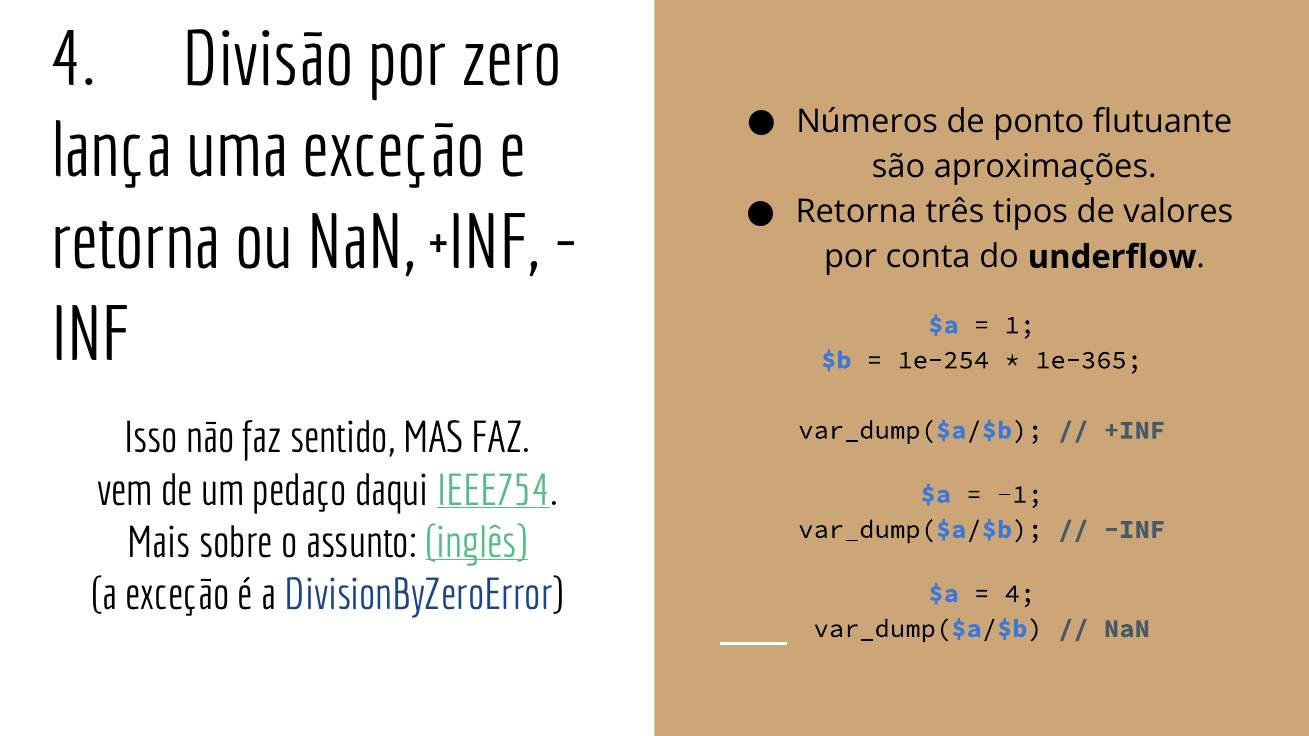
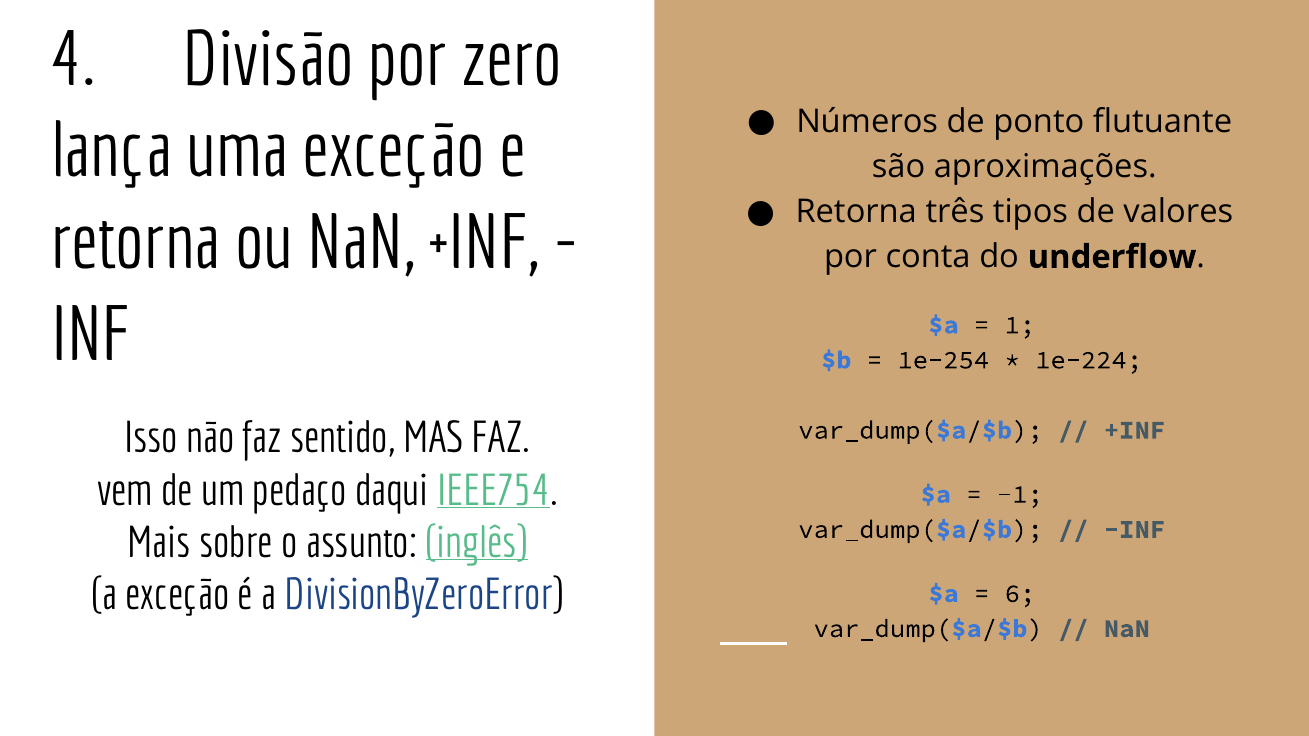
1e-365: 1e-365 -> 1e-224
4 at (1020, 594): 4 -> 6
